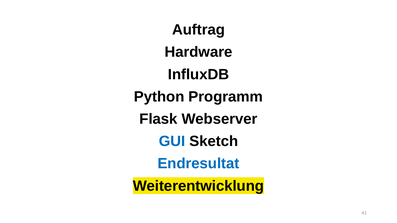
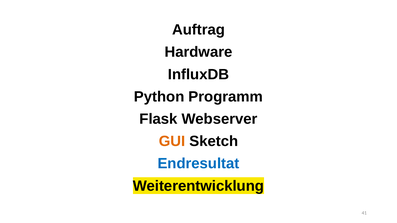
GUI colour: blue -> orange
